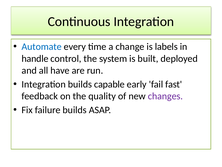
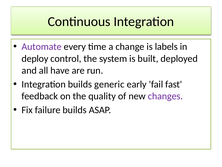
Automate colour: blue -> purple
handle: handle -> deploy
capable: capable -> generic
